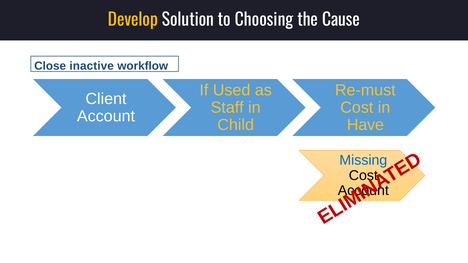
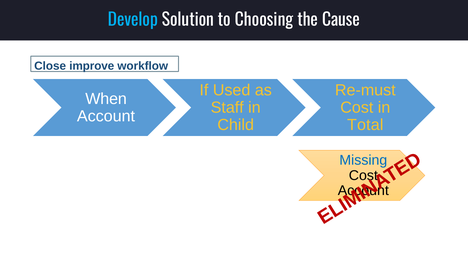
Develop colour: yellow -> light blue
inactive: inactive -> improve
Client: Client -> When
Have: Have -> Total
